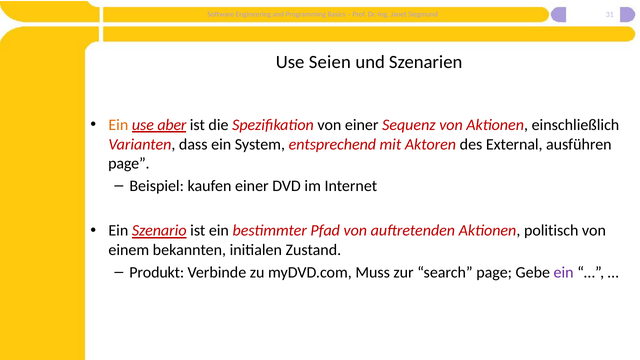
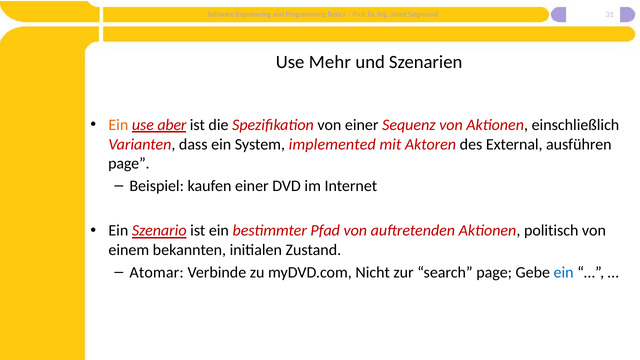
Seien: Seien -> Mehr
entsprechend: entsprechend -> implemented
Produkt: Produkt -> Atomar
Muss: Muss -> Nicht
ein at (564, 272) colour: purple -> blue
